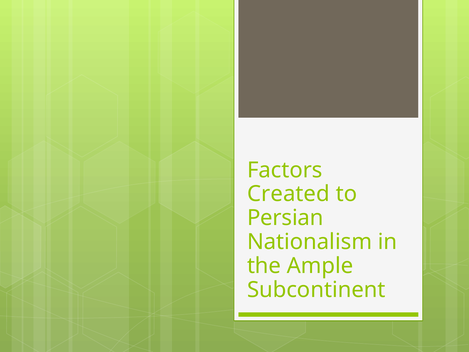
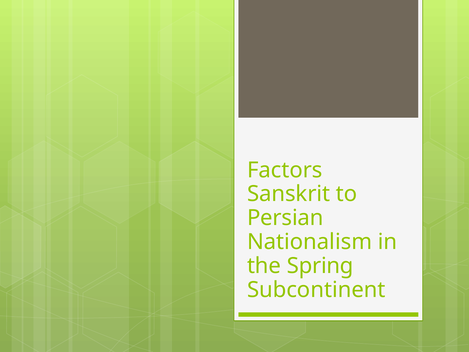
Created: Created -> Sanskrit
Ample: Ample -> Spring
